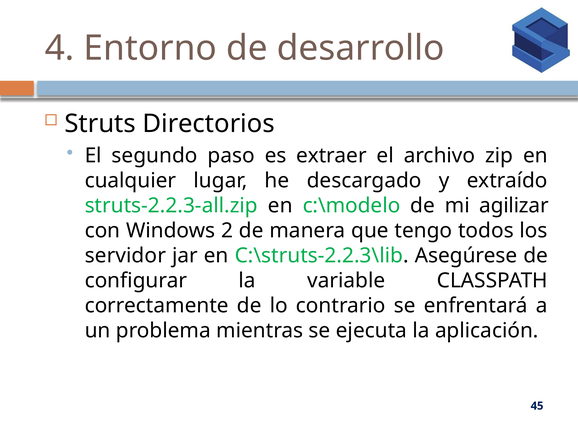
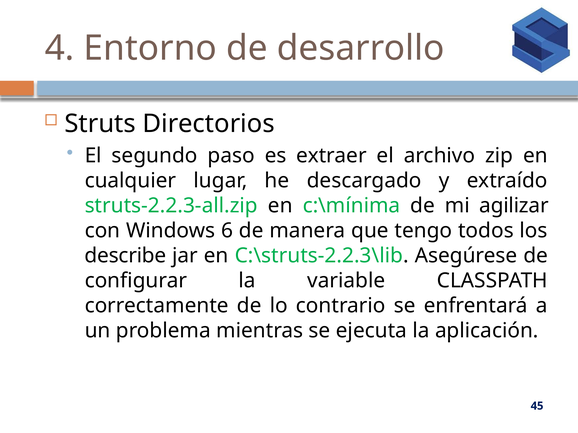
c:\modelo: c:\modelo -> c:\mínima
2: 2 -> 6
servidor: servidor -> describe
